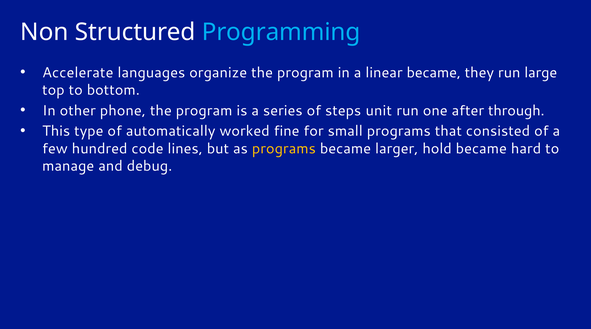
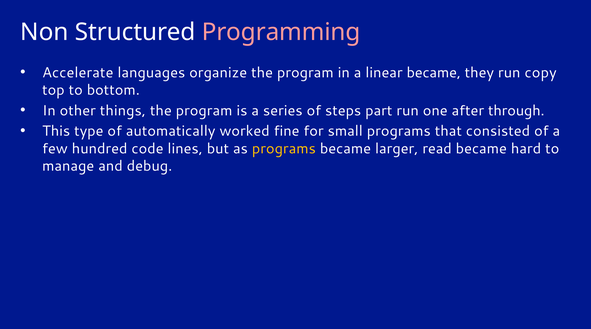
Programming colour: light blue -> pink
large: large -> copy
phone: phone -> things
unit: unit -> part
hold: hold -> read
